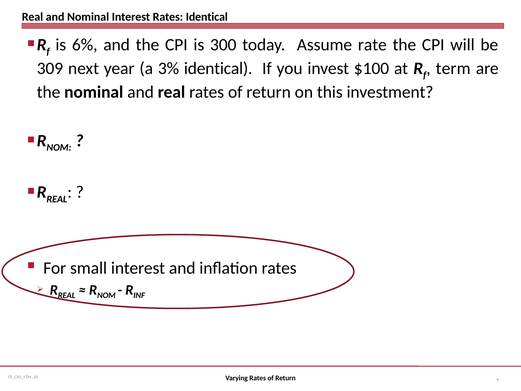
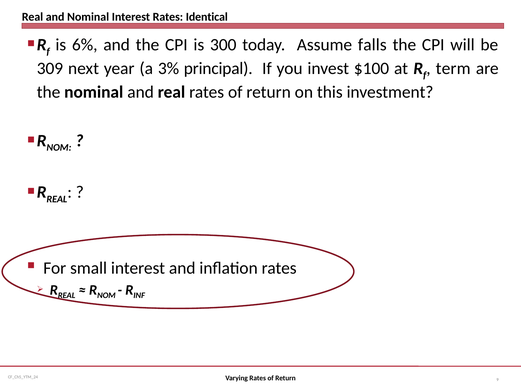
rate: rate -> falls
3% identical: identical -> principal
